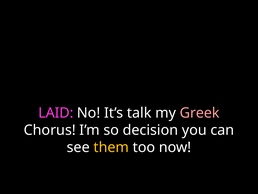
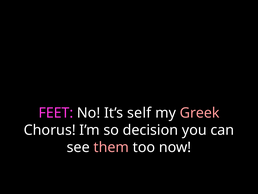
LAID: LAID -> FEET
talk: talk -> self
them colour: yellow -> pink
